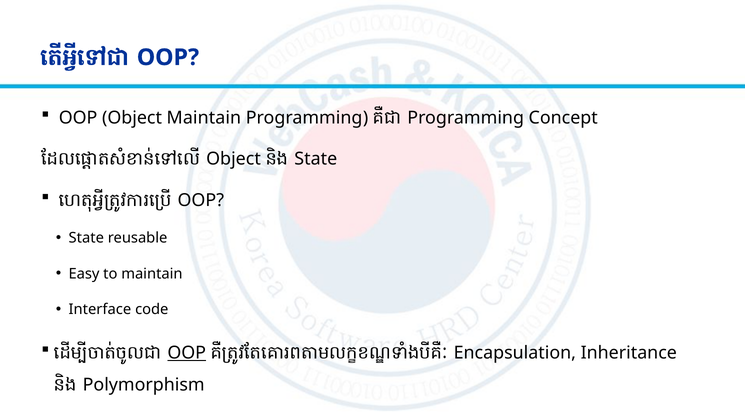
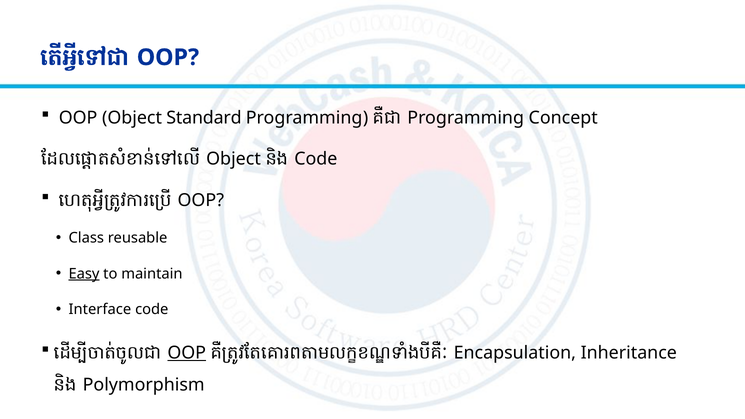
Object Maintain: Maintain -> Standard
State at (316, 159): State -> Code
State at (86, 238): State -> Class
Easy underline: none -> present
